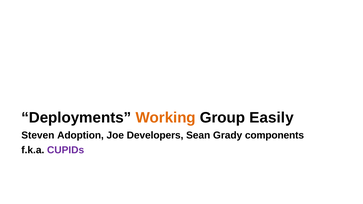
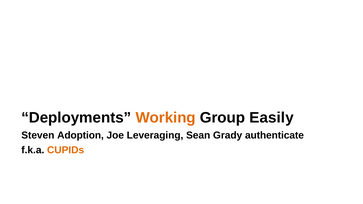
Developers: Developers -> Leveraging
components: components -> authenticate
CUPIDs colour: purple -> orange
